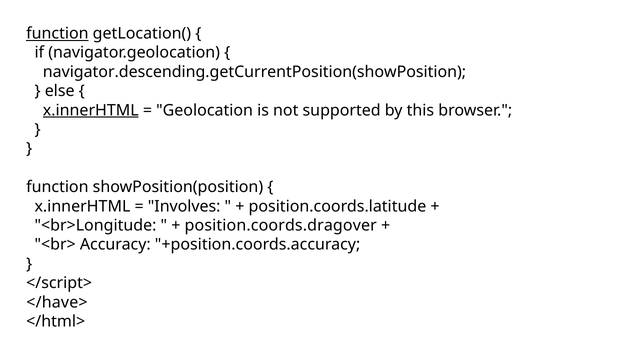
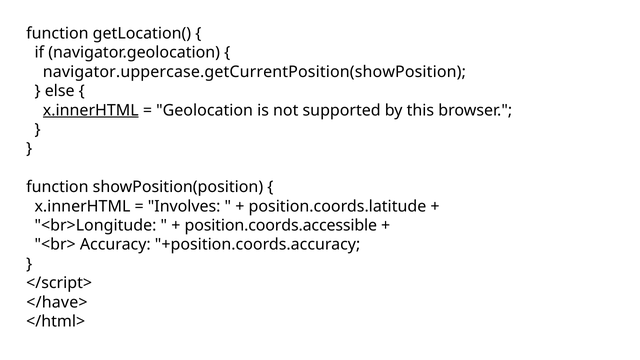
function at (57, 33) underline: present -> none
navigator.descending.getCurrentPosition(showPosition: navigator.descending.getCurrentPosition(showPosition -> navigator.uppercase.getCurrentPosition(showPosition
position.coords.dragover: position.coords.dragover -> position.coords.accessible
